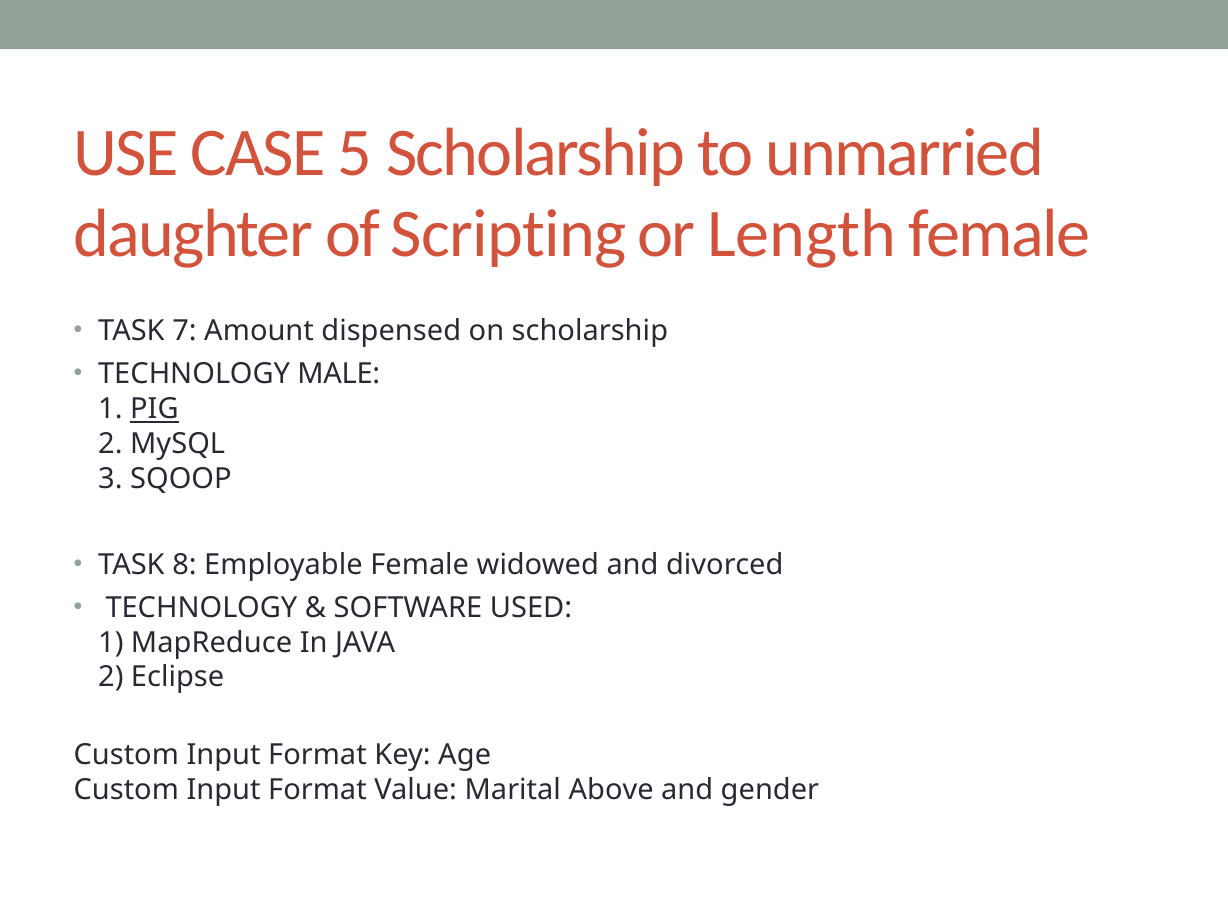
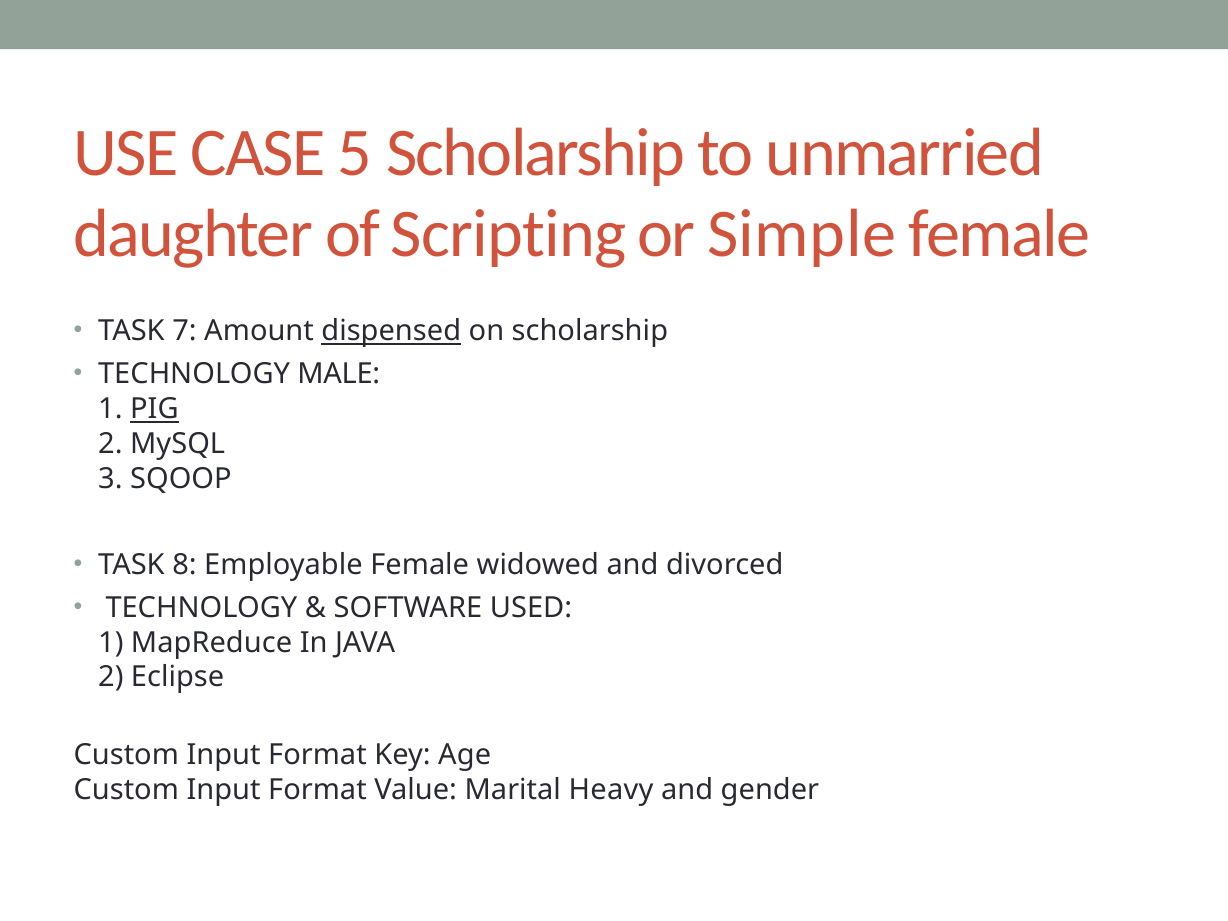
Length: Length -> Simple
dispensed underline: none -> present
Above: Above -> Heavy
